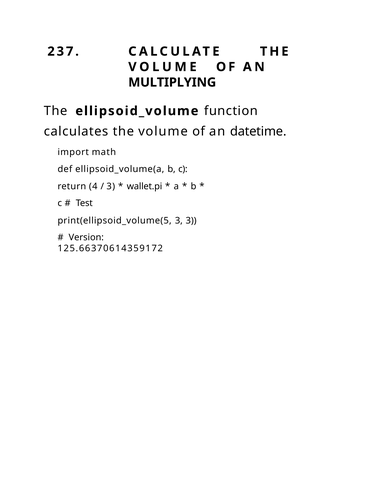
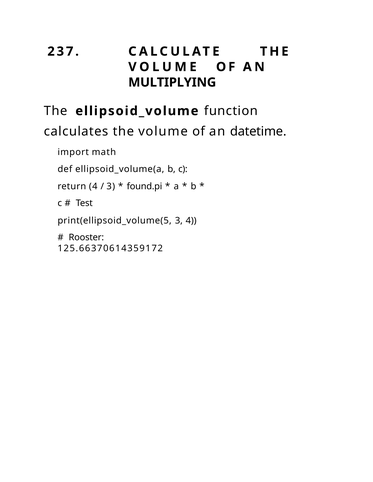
wallet.pi: wallet.pi -> found.pi
3 3: 3 -> 4
Version: Version -> Rooster
